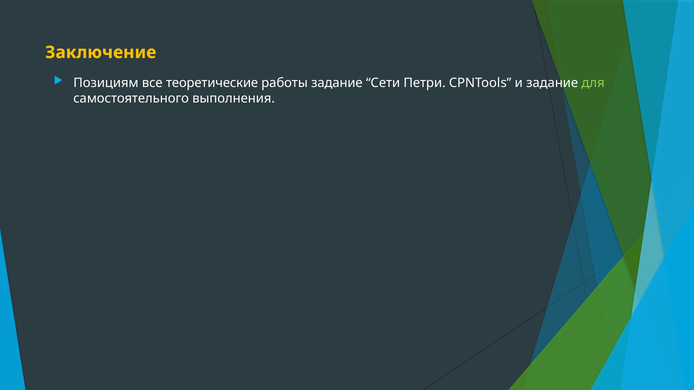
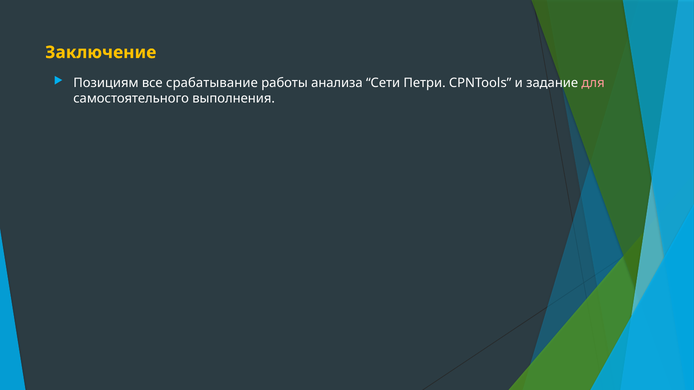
теоретические: теоретические -> срабатывание
работы задание: задание -> анализа
для colour: light green -> pink
